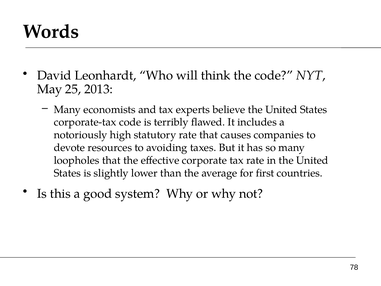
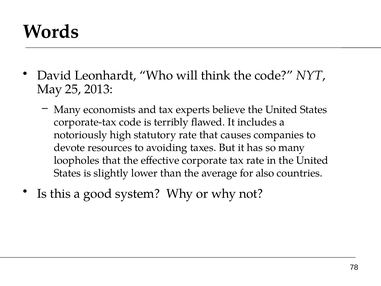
first: first -> also
